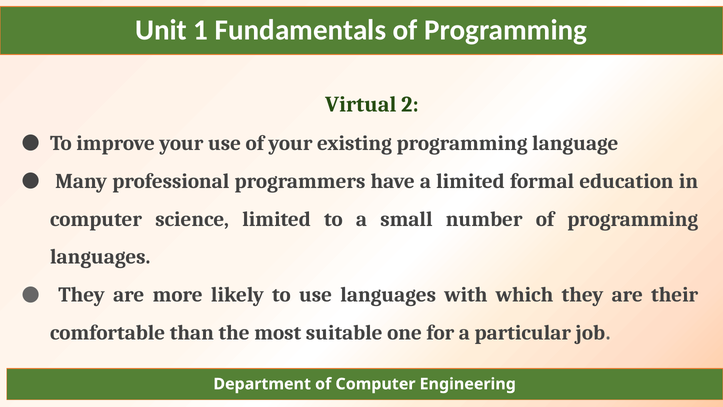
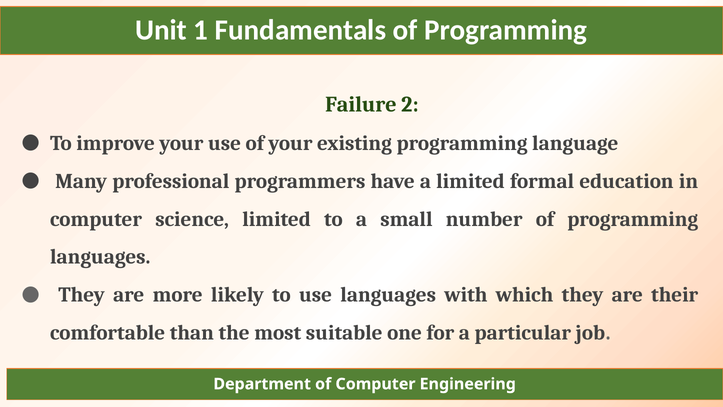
Virtual: Virtual -> Failure
